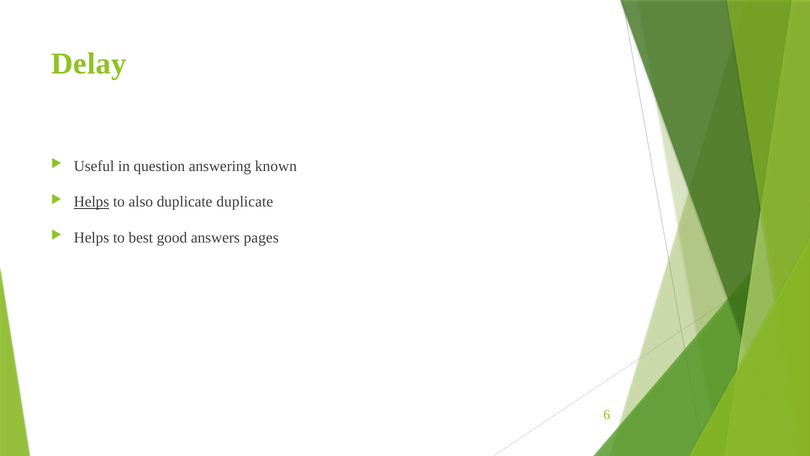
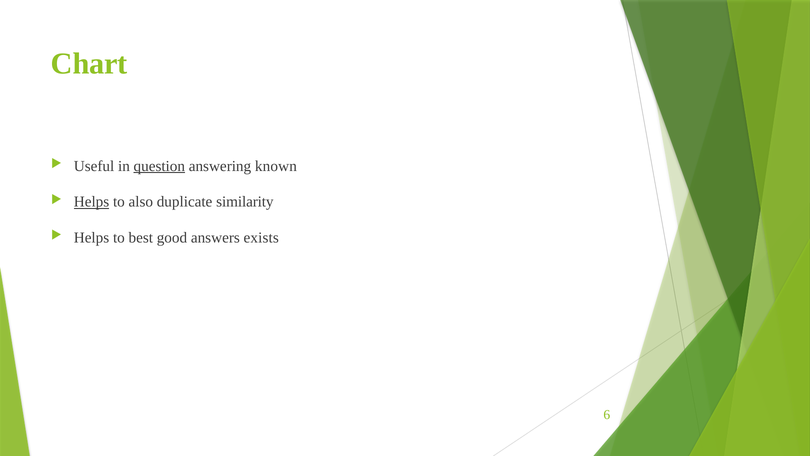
Delay: Delay -> Chart
question underline: none -> present
duplicate duplicate: duplicate -> similarity
pages: pages -> exists
